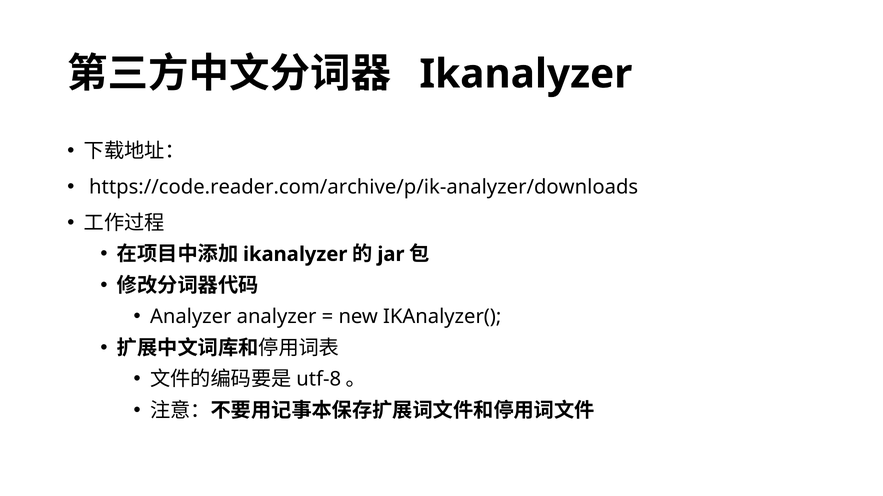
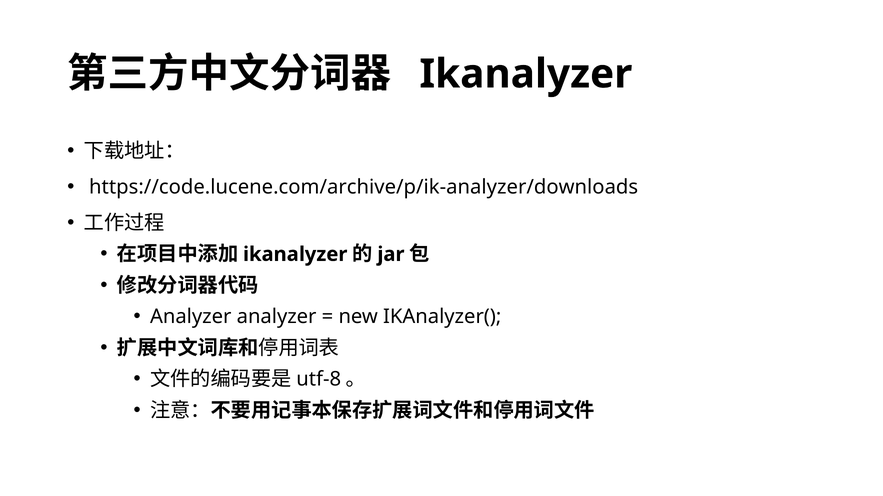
https://code.reader.com/archive/p/ik-analyzer/downloads: https://code.reader.com/archive/p/ik-analyzer/downloads -> https://code.lucene.com/archive/p/ik-analyzer/downloads
